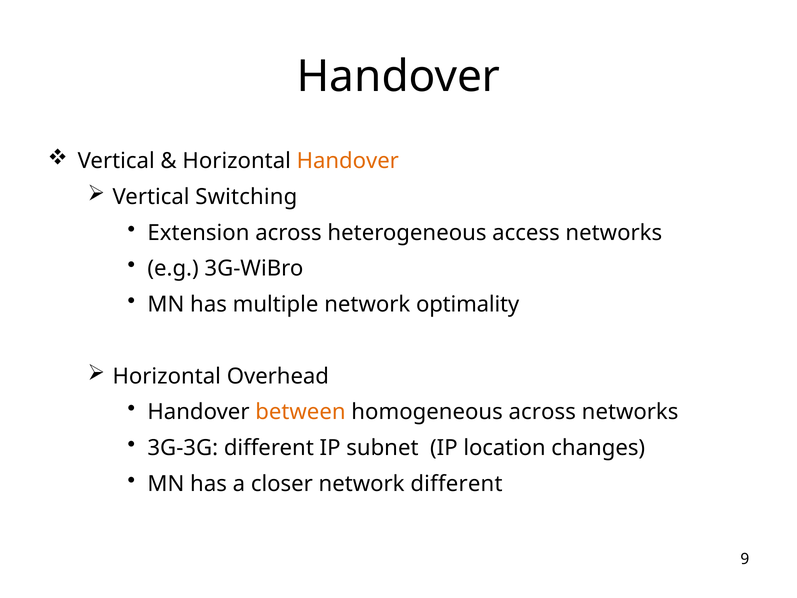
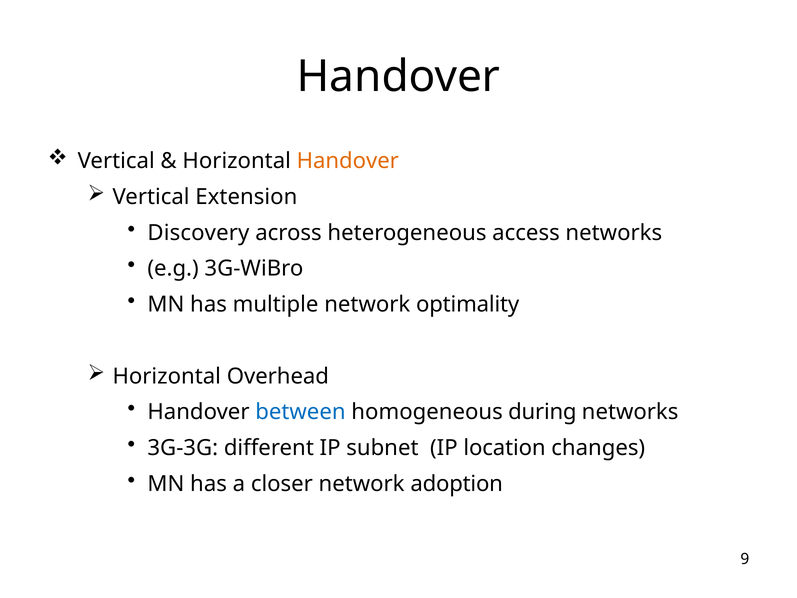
Switching: Switching -> Extension
Extension: Extension -> Discovery
between colour: orange -> blue
homogeneous across: across -> during
network different: different -> adoption
